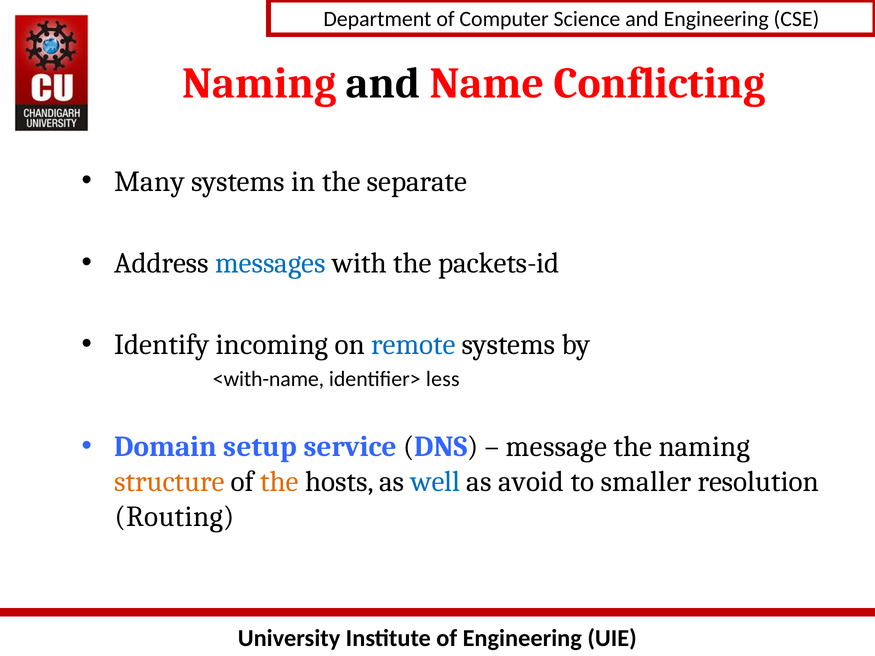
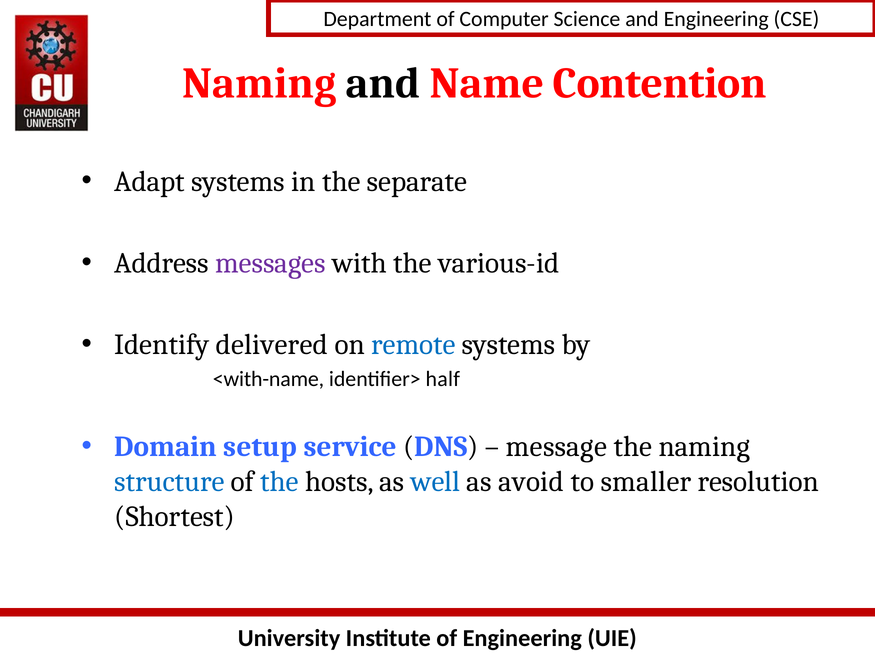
Conflicting: Conflicting -> Contention
Many: Many -> Adapt
messages colour: blue -> purple
packets-id: packets-id -> various-id
incoming: incoming -> delivered
less: less -> half
structure colour: orange -> blue
the at (280, 482) colour: orange -> blue
Routing: Routing -> Shortest
